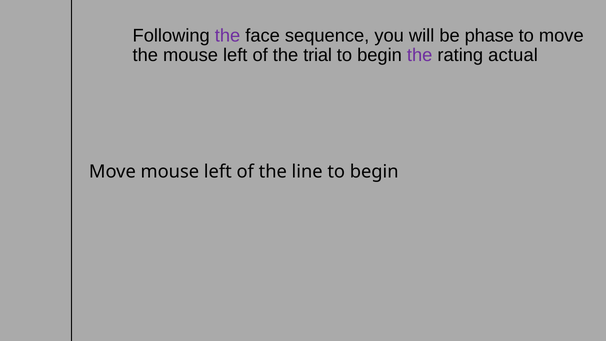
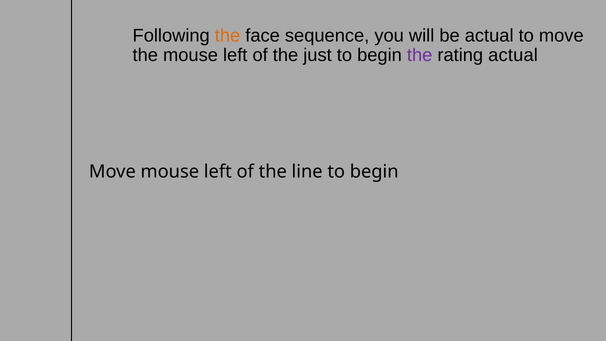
the at (228, 36) colour: purple -> orange
be phase: phase -> actual
trial: trial -> just
